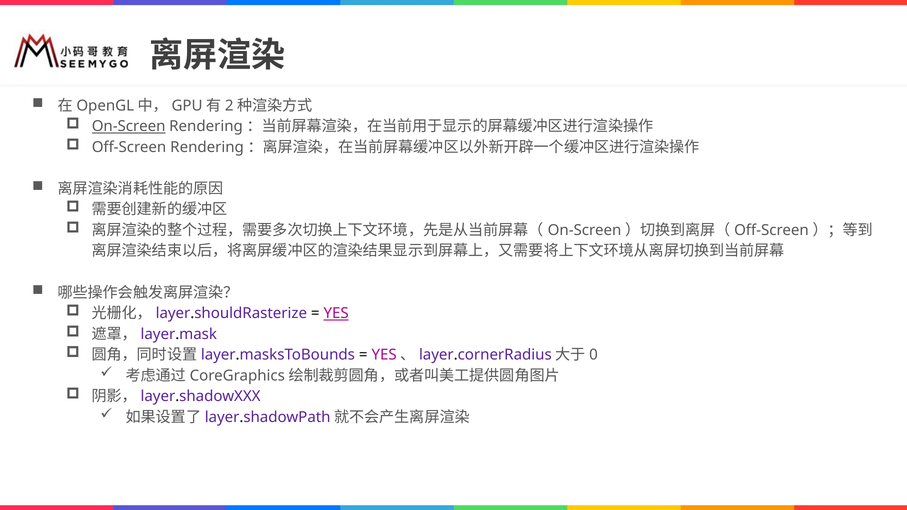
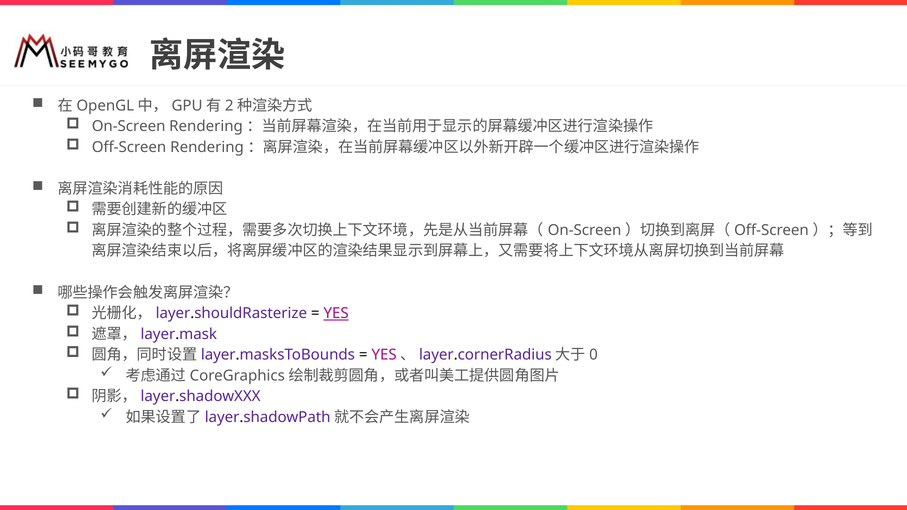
On-Screen underline: present -> none
